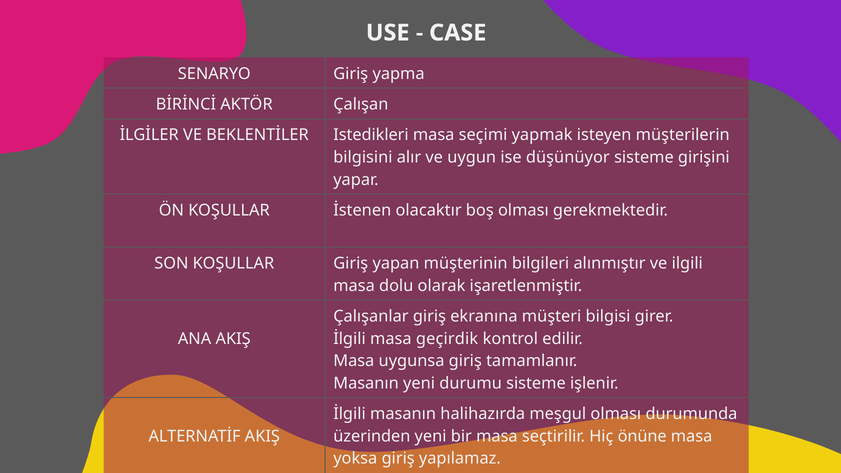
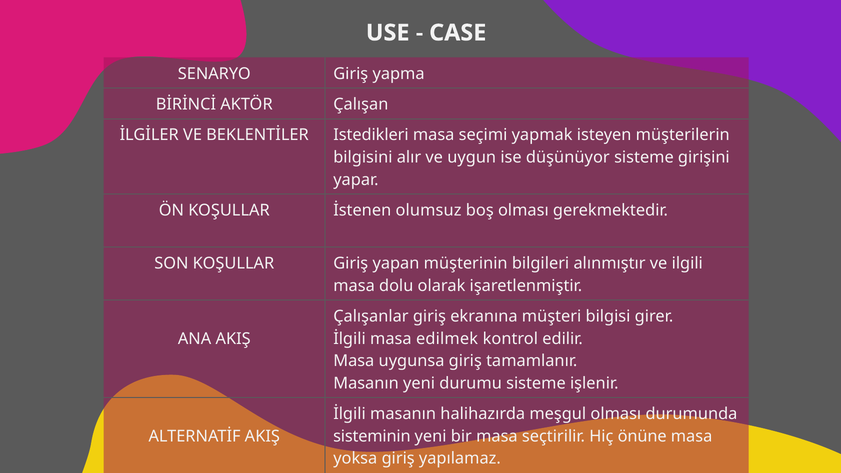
olacaktır: olacaktır -> olumsuz
geçirdik: geçirdik -> edilmek
üzerinden: üzerinden -> sisteminin
